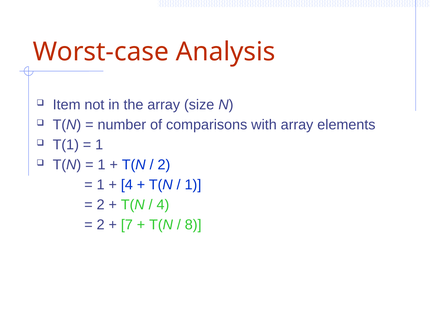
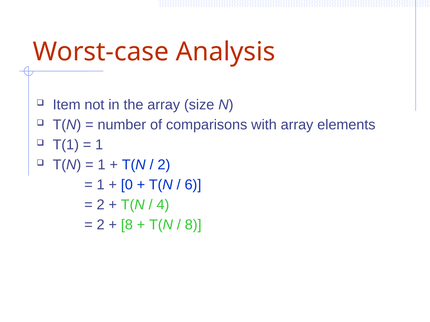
4 at (127, 185): 4 -> 0
1 at (193, 185): 1 -> 6
7 at (127, 225): 7 -> 8
